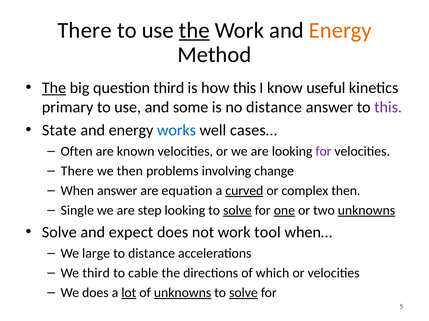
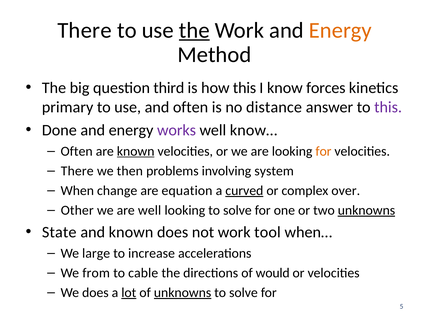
The at (54, 88) underline: present -> none
useful: useful -> forces
and some: some -> often
State: State -> Done
works colour: blue -> purple
cases…: cases… -> know…
known at (136, 152) underline: none -> present
for at (323, 152) colour: purple -> orange
change: change -> system
When answer: answer -> change
complex then: then -> over
Single: Single -> Other
are step: step -> well
solve at (237, 211) underline: present -> none
one underline: present -> none
Solve at (59, 233): Solve -> State
and expect: expect -> known
to distance: distance -> increase
We third: third -> from
which: which -> would
solve at (243, 293) underline: present -> none
